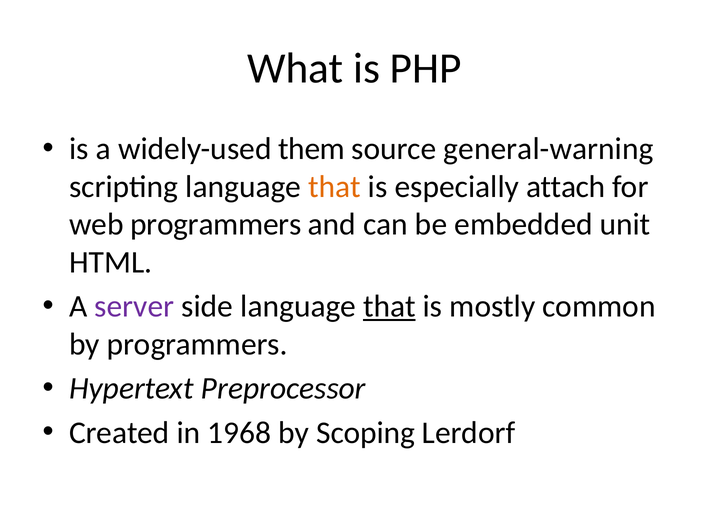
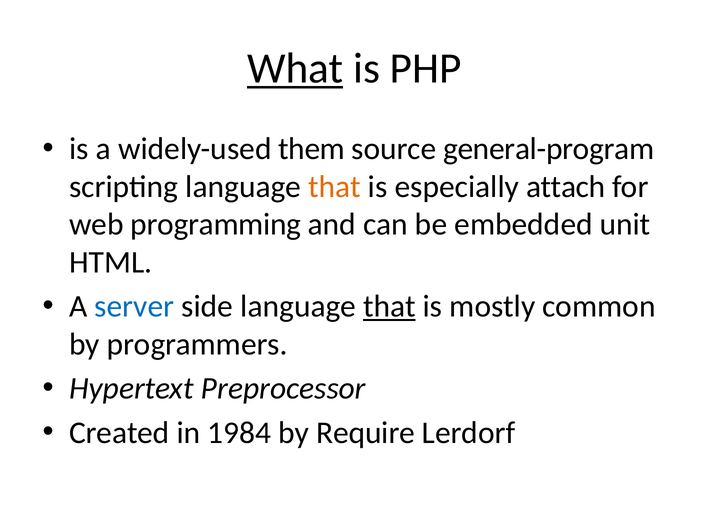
What underline: none -> present
general-warning: general-warning -> general-program
web programmers: programmers -> programming
server colour: purple -> blue
1968: 1968 -> 1984
Scoping: Scoping -> Require
